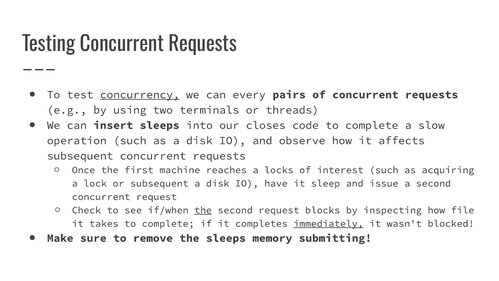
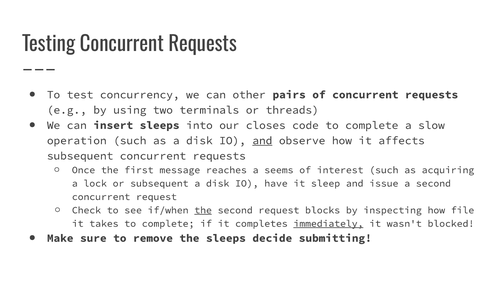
concurrency underline: present -> none
every: every -> other
and at (262, 140) underline: none -> present
machine: machine -> message
locks: locks -> seems
memory: memory -> decide
